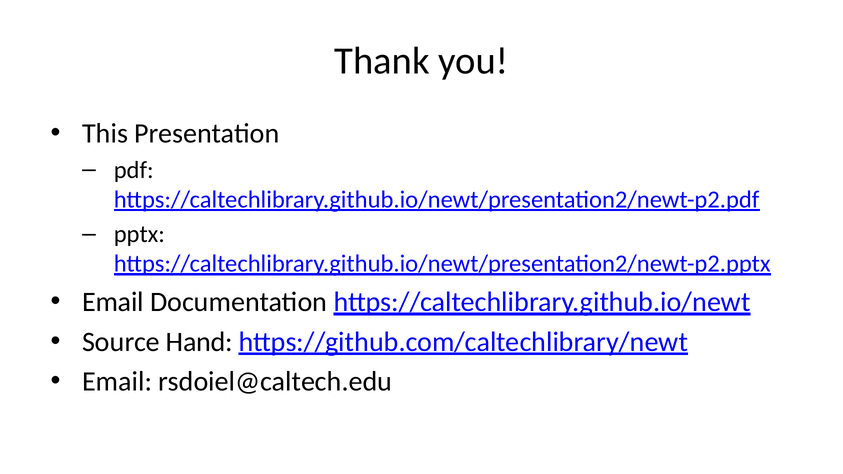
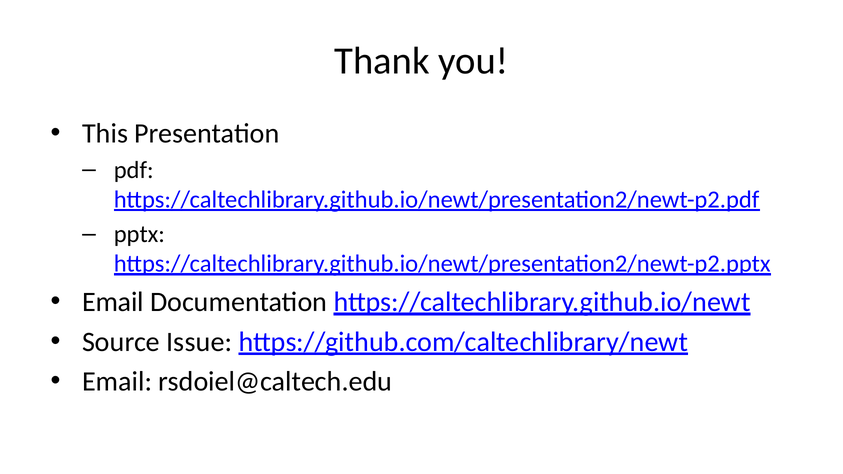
Hand: Hand -> Issue
